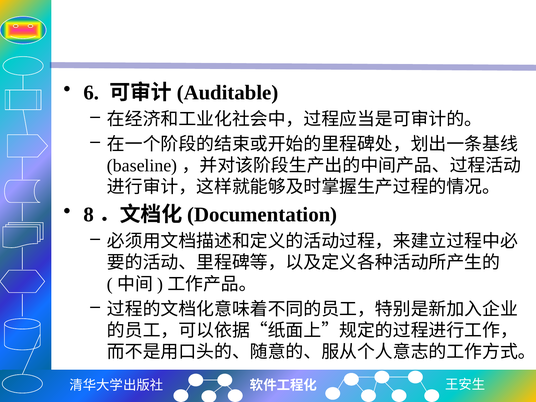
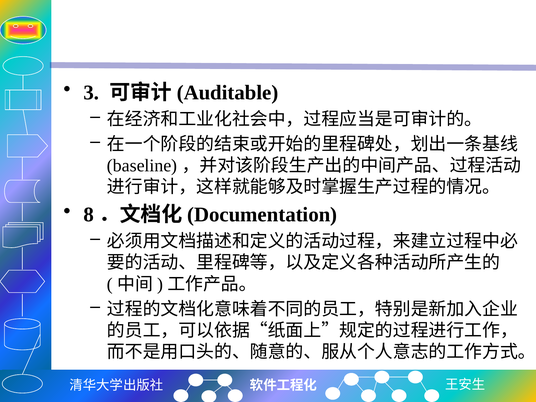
6: 6 -> 3
